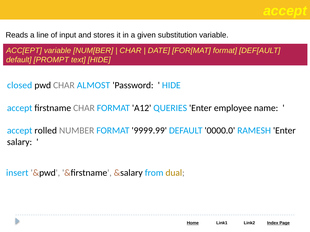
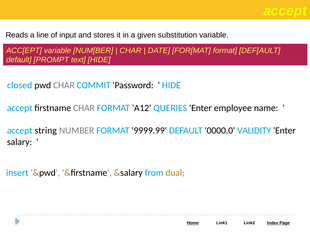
ALMOST: ALMOST -> COMMIT
rolled: rolled -> string
RAMESH: RAMESH -> VALIDITY
